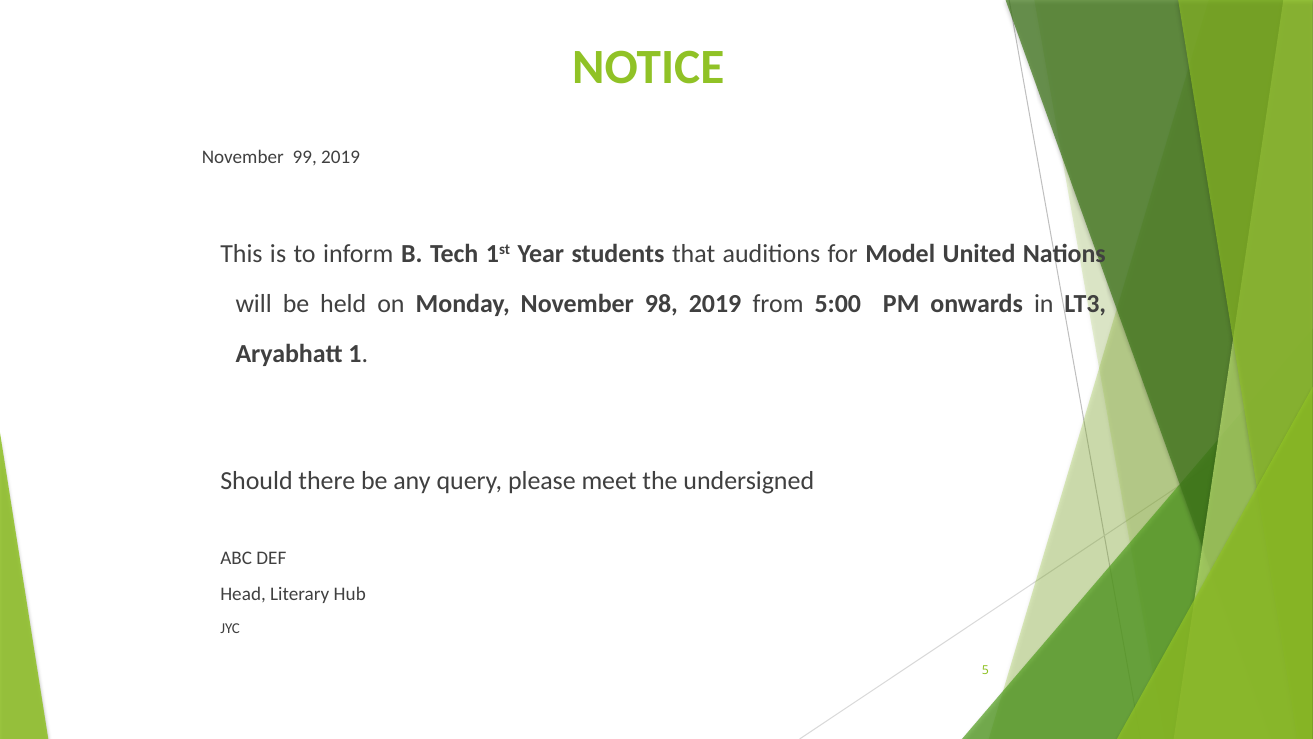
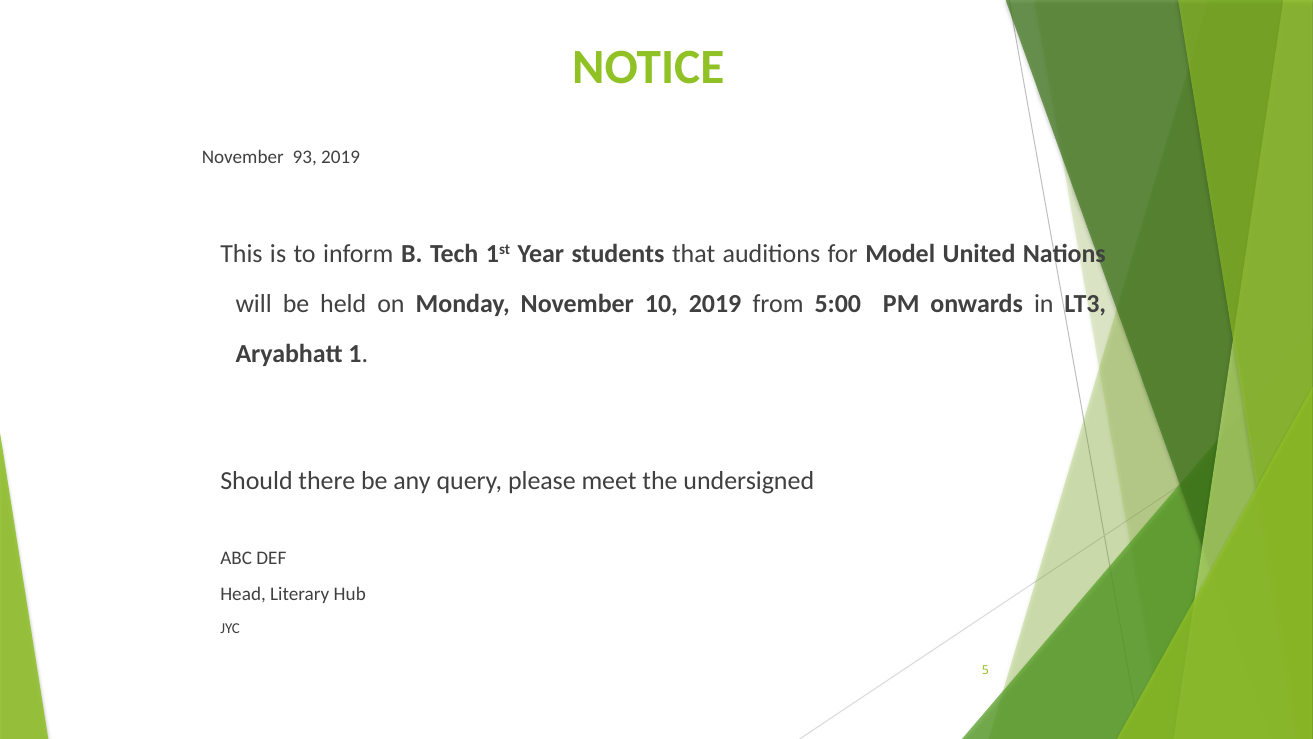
99: 99 -> 93
98: 98 -> 10
